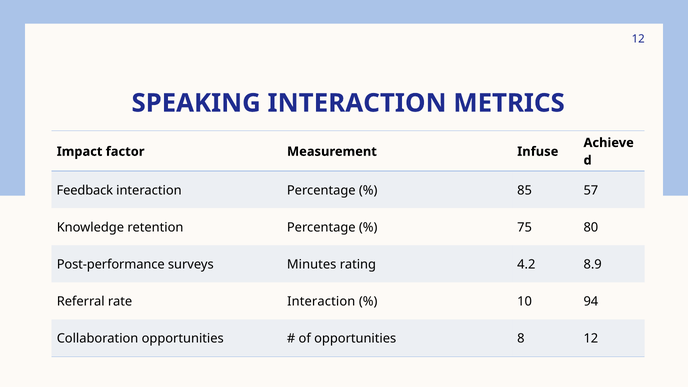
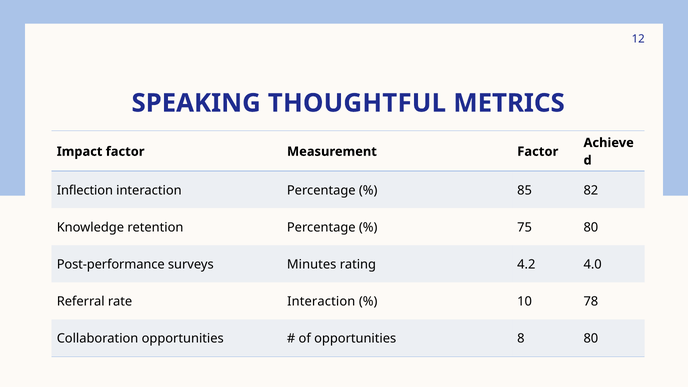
SPEAKING INTERACTION: INTERACTION -> THOUGHTFUL
Measurement Infuse: Infuse -> Factor
Feedback: Feedback -> Inflection
57: 57 -> 82
8.9: 8.9 -> 4.0
94: 94 -> 78
8 12: 12 -> 80
